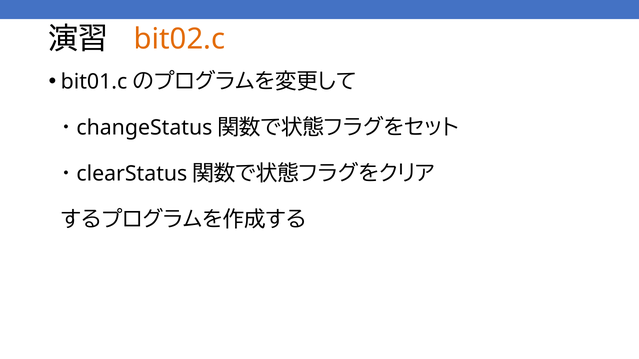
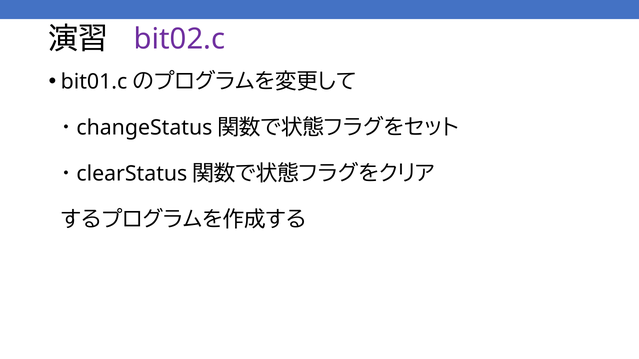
bit02.c colour: orange -> purple
